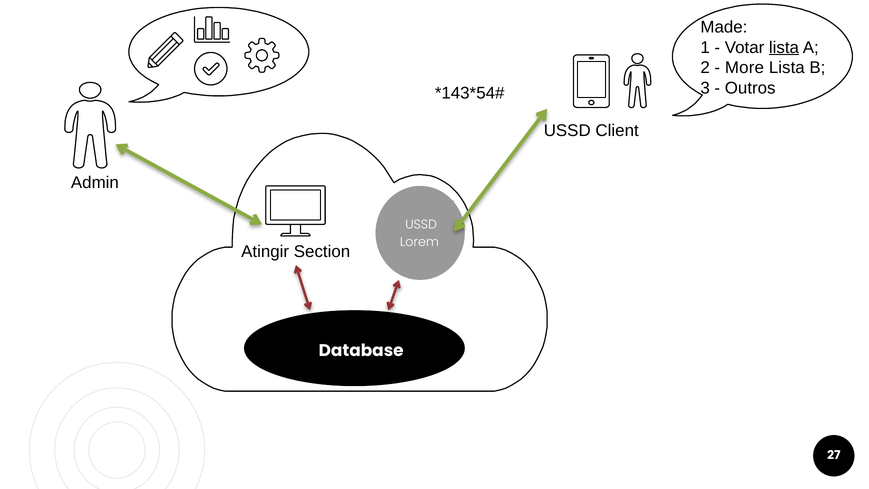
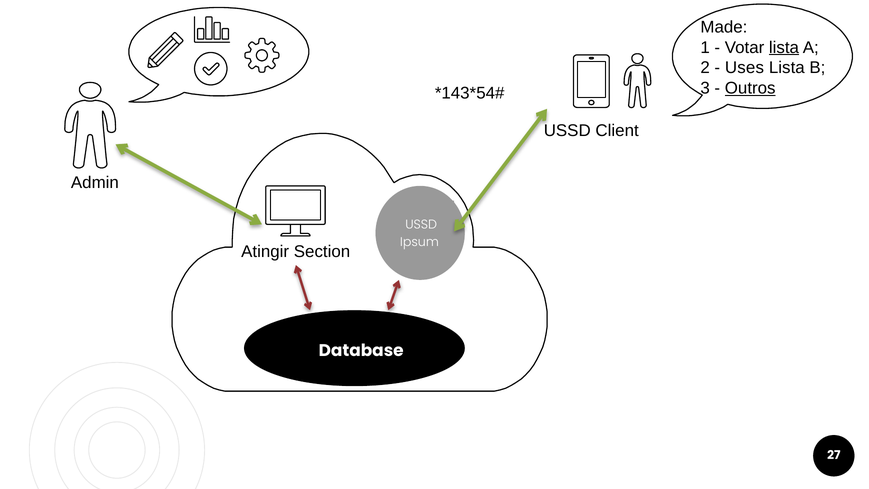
More: More -> Uses
Outros underline: none -> present
Lorem: Lorem -> Ipsum
